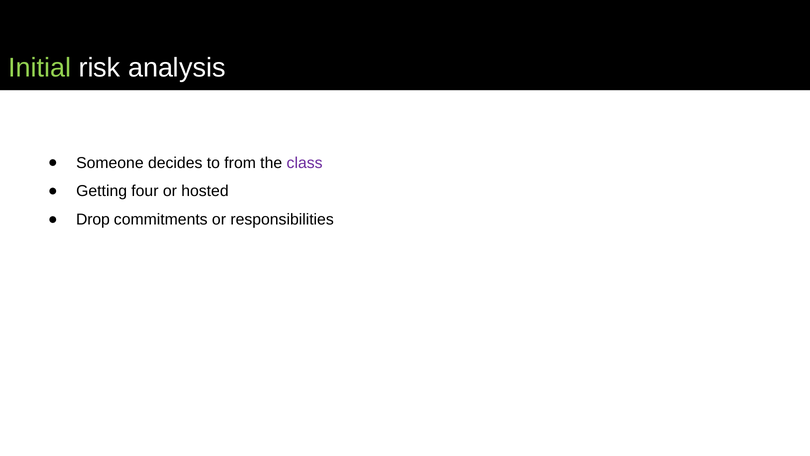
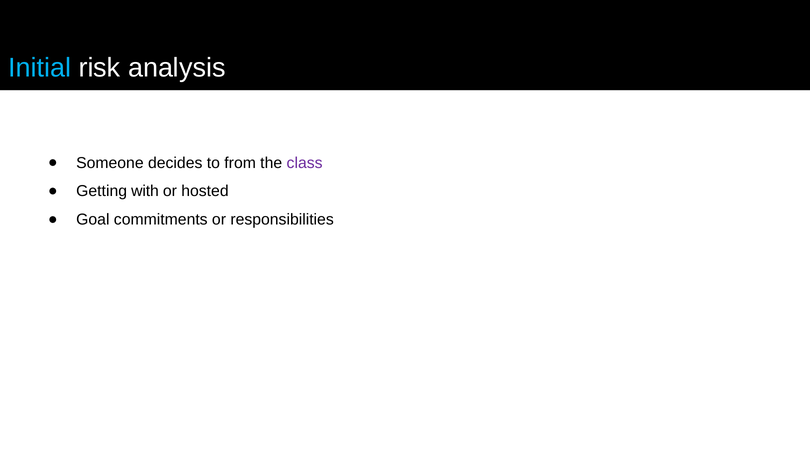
Initial colour: light green -> light blue
four: four -> with
Drop: Drop -> Goal
